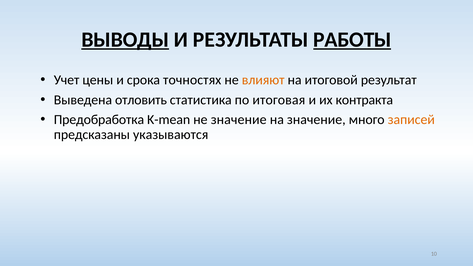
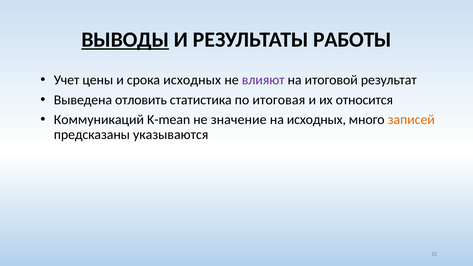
РАБОТЫ underline: present -> none
срока точностях: точностях -> исходных
влияют colour: orange -> purple
контракта: контракта -> относится
Предобработка: Предобработка -> Коммуникаций
на значение: значение -> исходных
